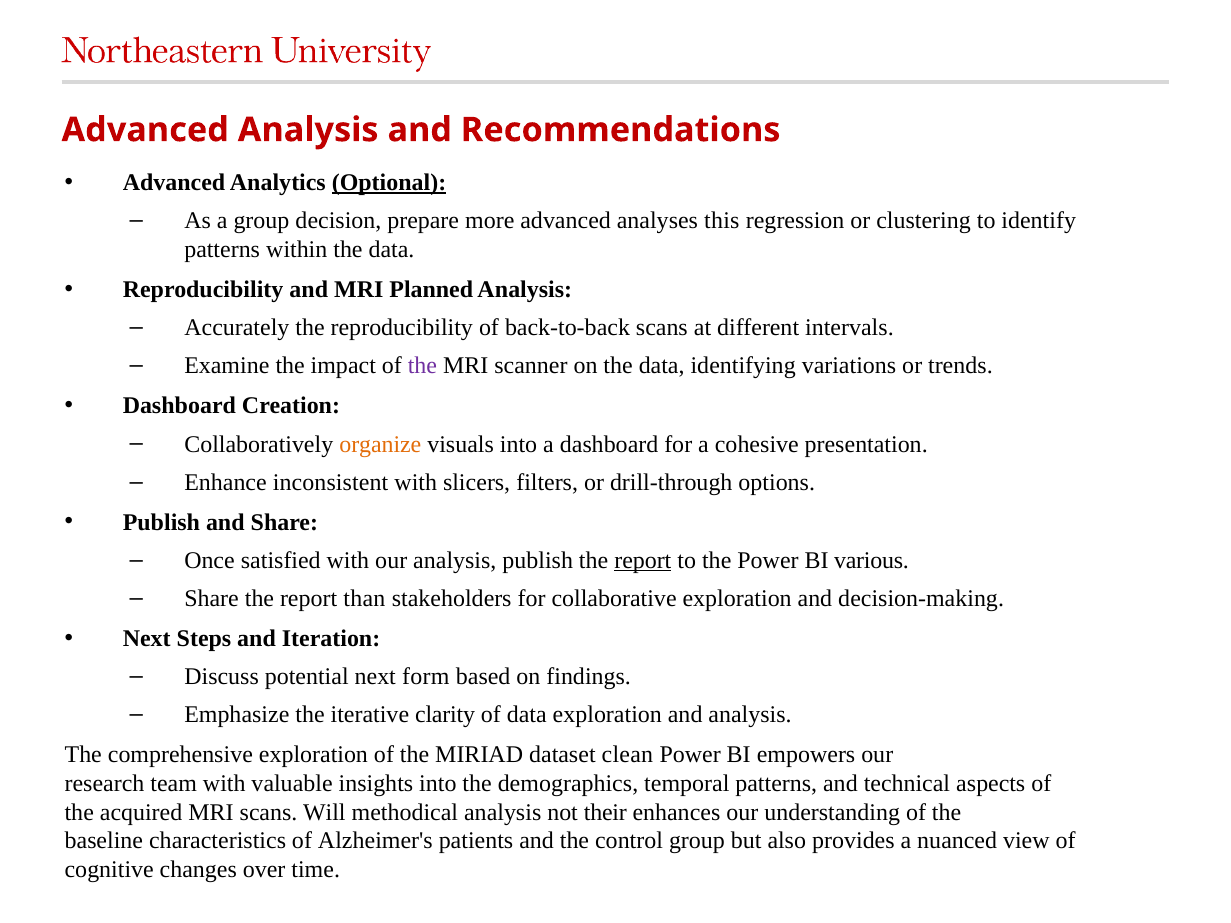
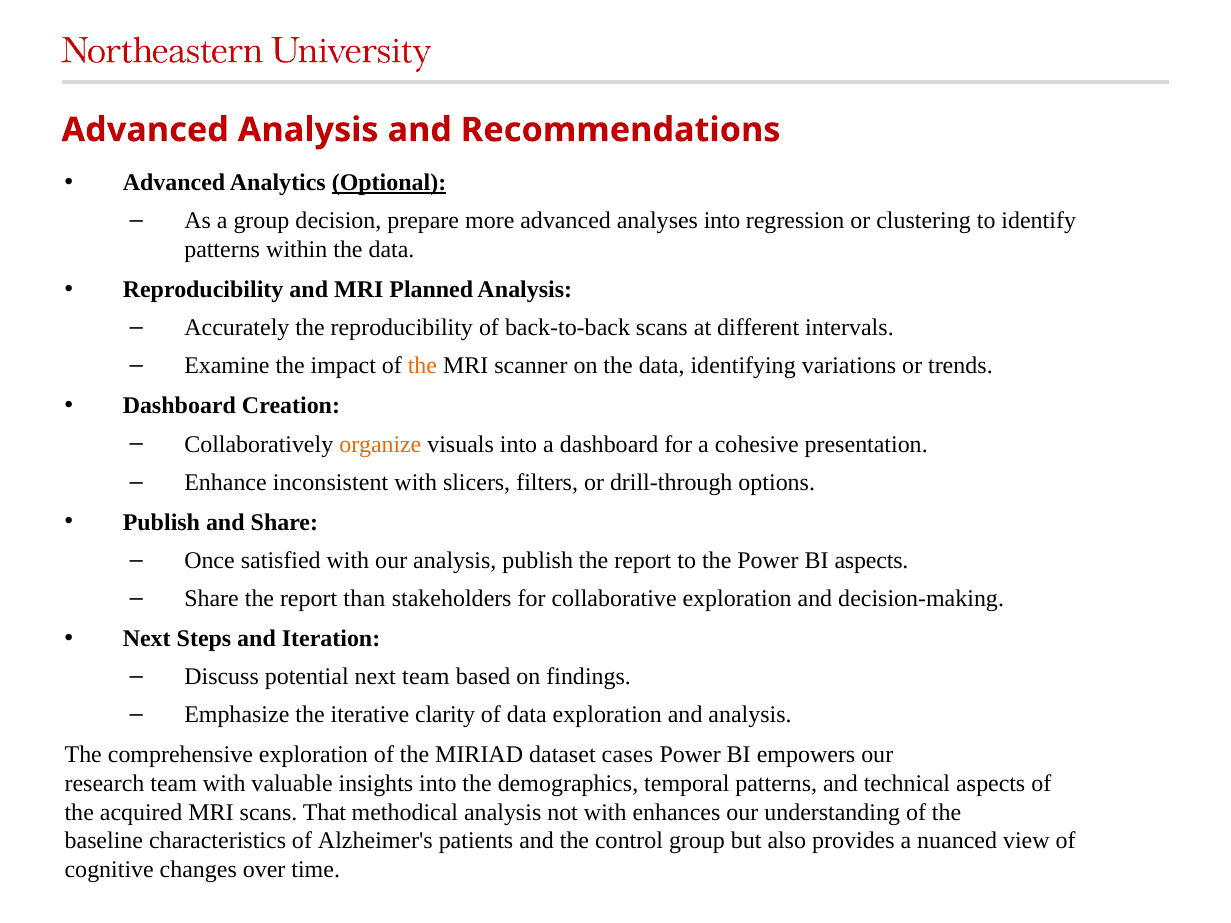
analyses this: this -> into
the at (422, 366) colour: purple -> orange
report at (643, 561) underline: present -> none
BI various: various -> aspects
next form: form -> team
clean: clean -> cases
Will: Will -> That
not their: their -> with
